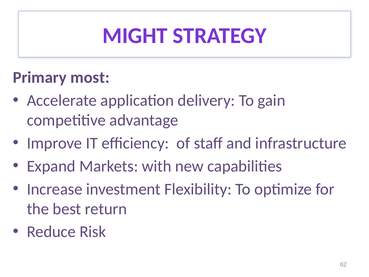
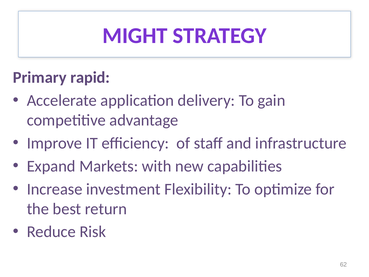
most: most -> rapid
